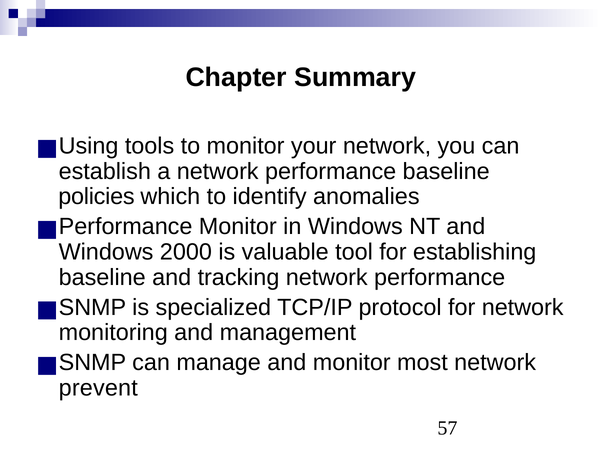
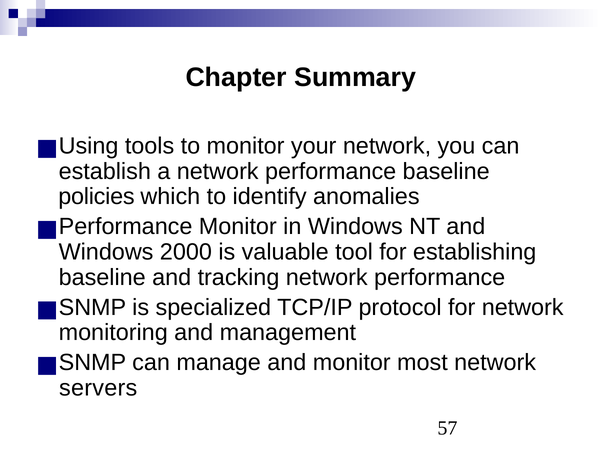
prevent: prevent -> servers
